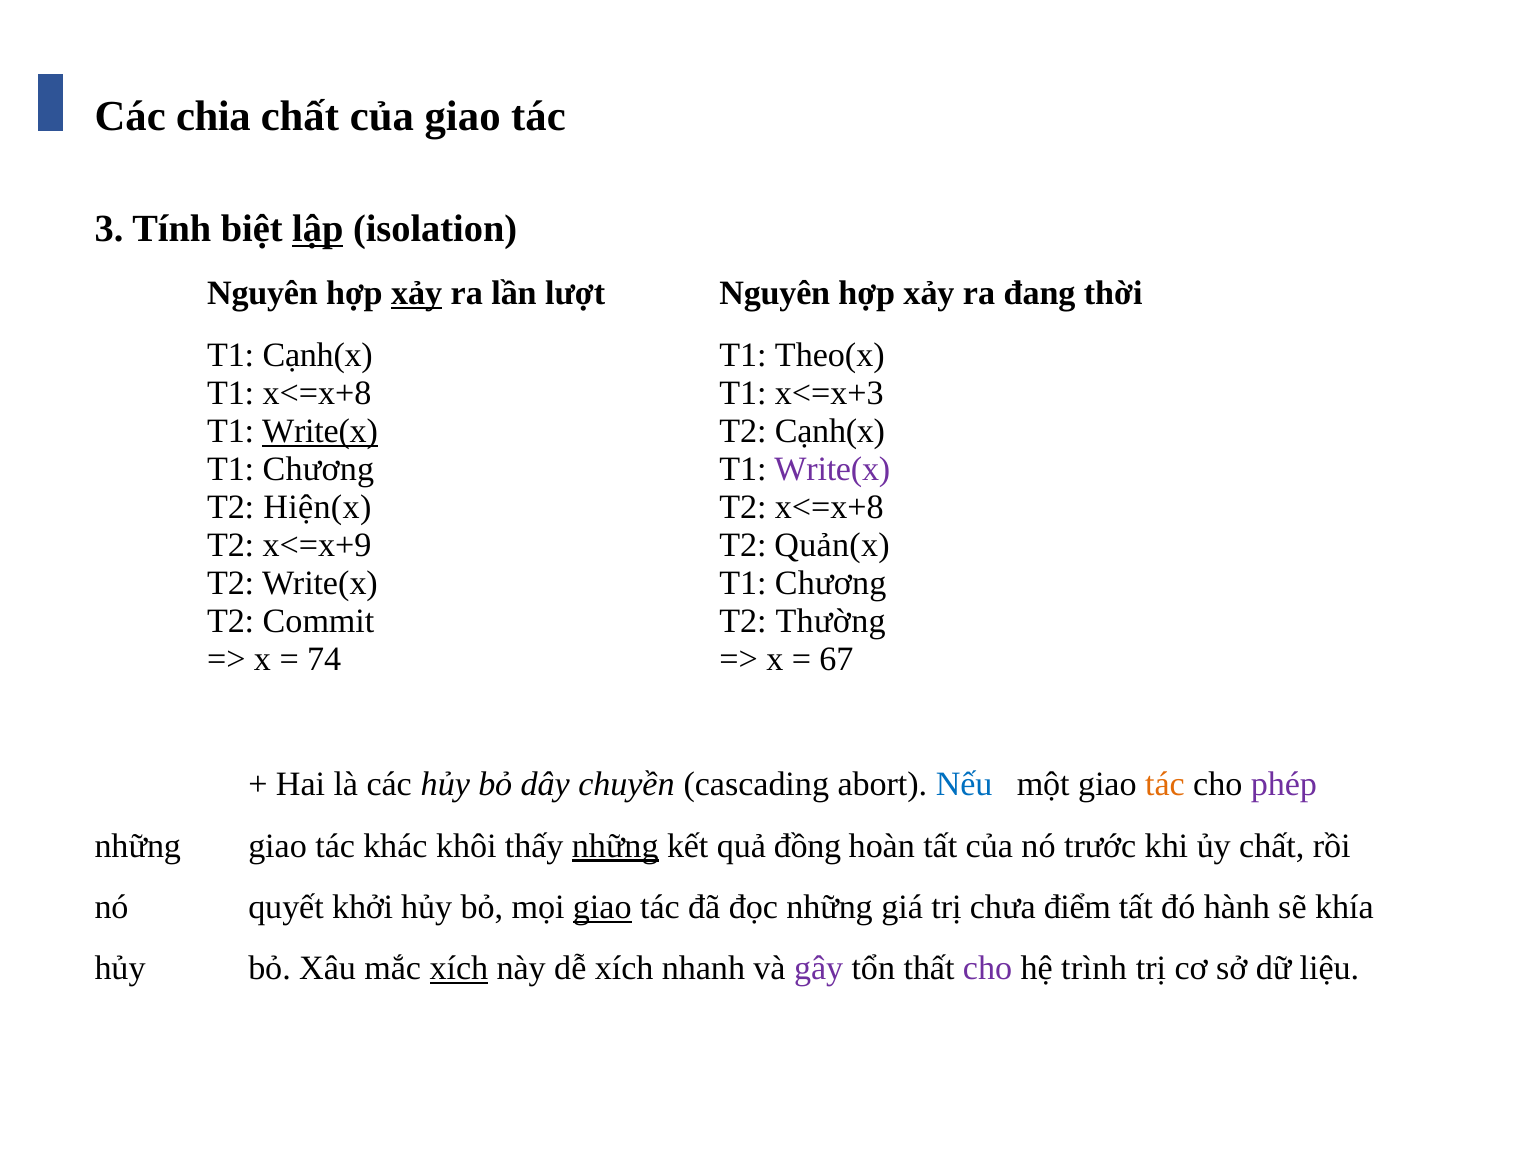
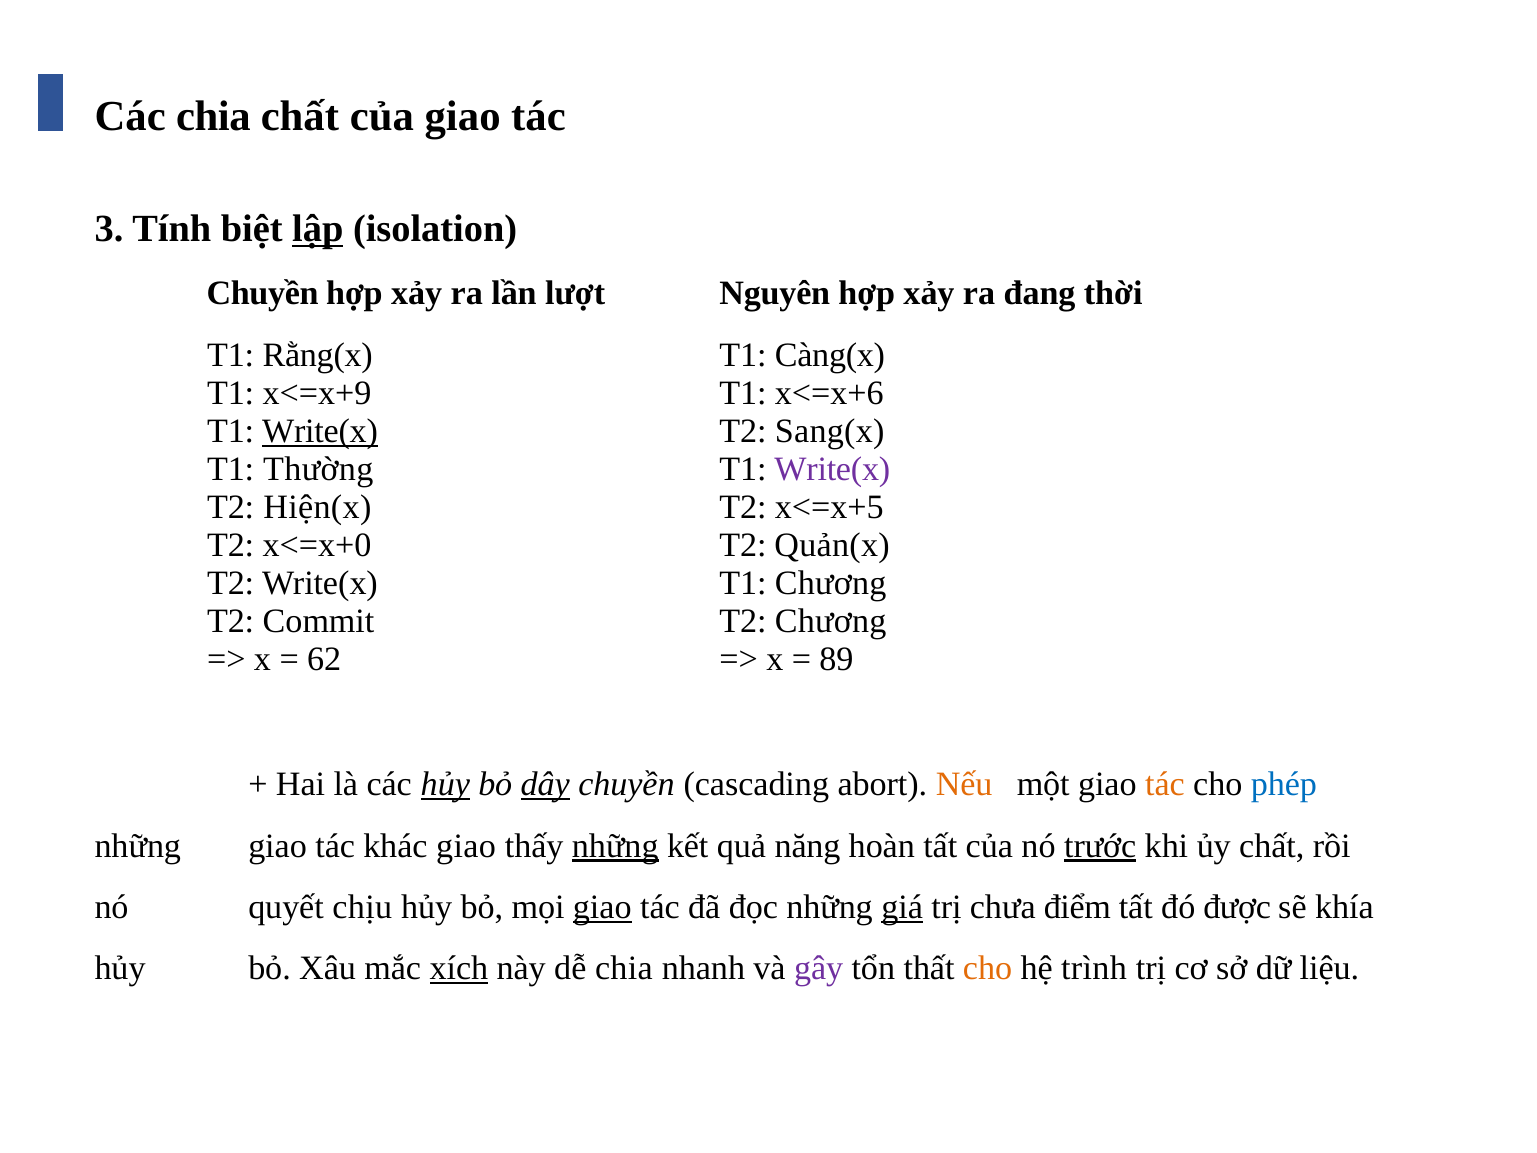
Nguyên at (262, 293): Nguyên -> Chuyền
xảy at (417, 293) underline: present -> none
T1 Cạnh(x: Cạnh(x -> Rằng(x
Theo(x: Theo(x -> Càng(x
T1 x<=x+8: x<=x+8 -> x<=x+9
x<=x+3: x<=x+3 -> x<=x+6
T2 Cạnh(x: Cạnh(x -> Sang(x
Chương at (318, 469): Chương -> Thường
T2 x<=x+8: x<=x+8 -> x<=x+5
x<=x+9: x<=x+9 -> x<=x+0
T2 Thường: Thường -> Chương
74: 74 -> 62
67: 67 -> 89
hủy at (445, 784) underline: none -> present
dây underline: none -> present
Nếu colour: blue -> orange
phép colour: purple -> blue
khác khôi: khôi -> giao
đồng: đồng -> năng
trước underline: none -> present
khởi: khởi -> chịu
giá underline: none -> present
hành: hành -> được
dễ xích: xích -> chia
cho at (988, 968) colour: purple -> orange
